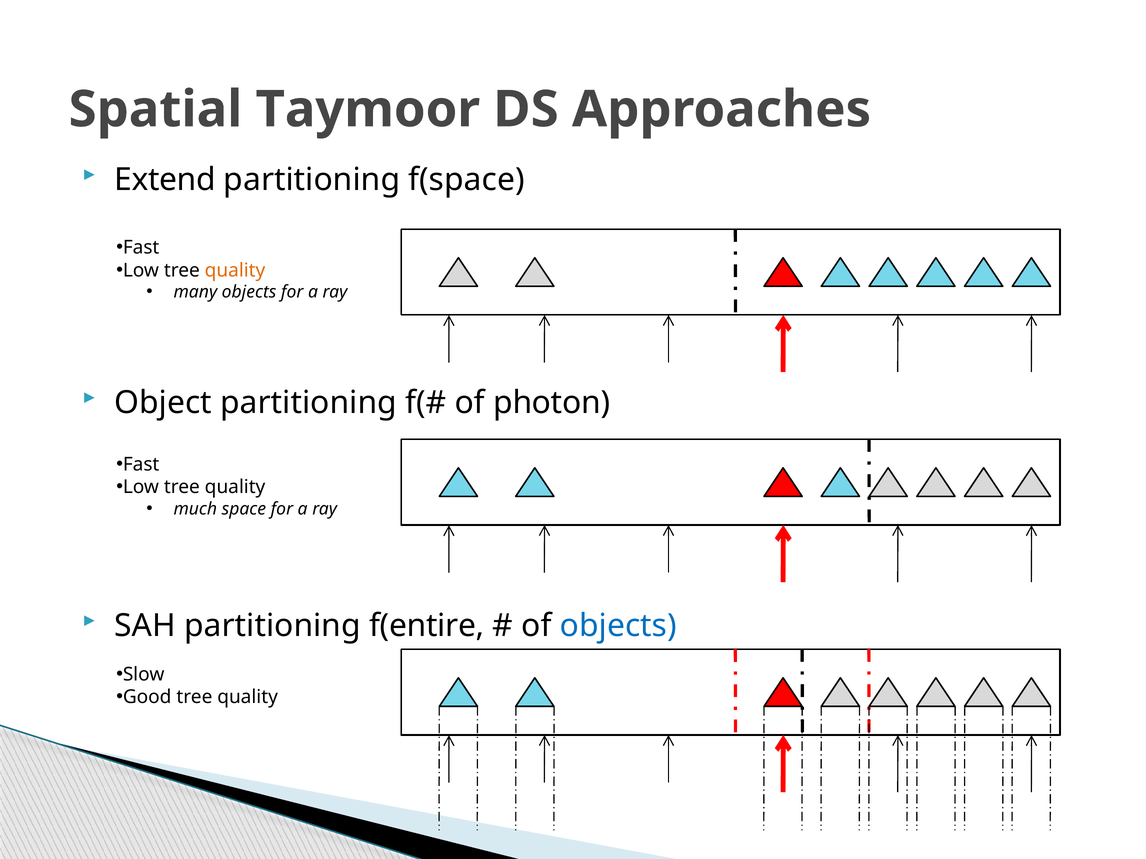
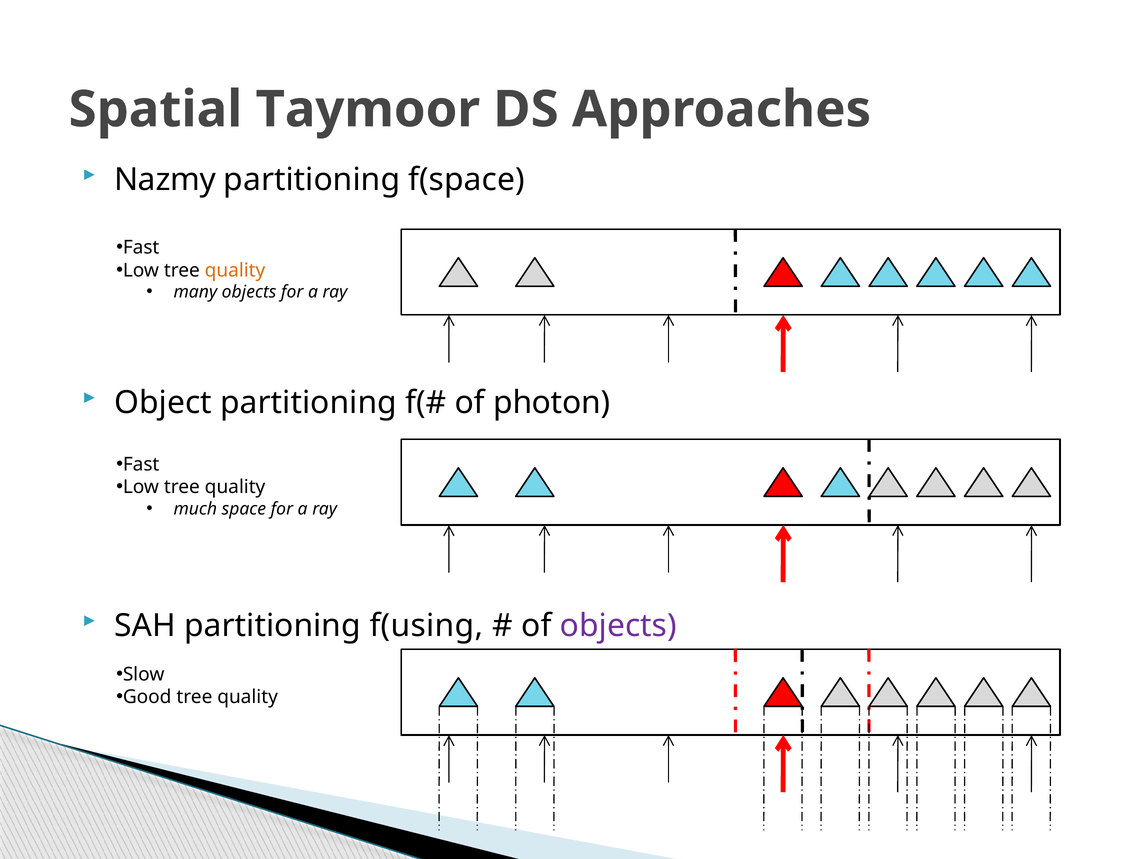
Extend: Extend -> Nazmy
f(entire: f(entire -> f(using
objects at (618, 626) colour: blue -> purple
